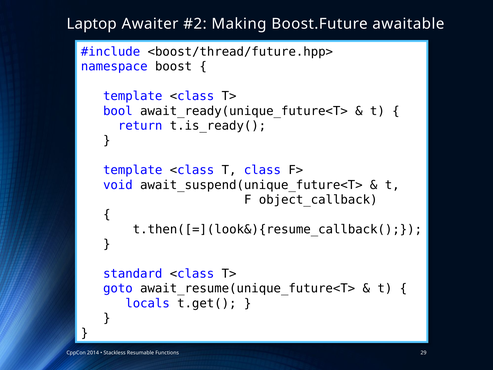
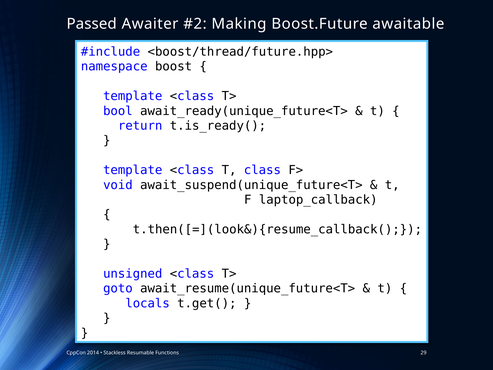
Laptop: Laptop -> Passed
object_callback: object_callback -> laptop_callback
standard: standard -> unsigned
